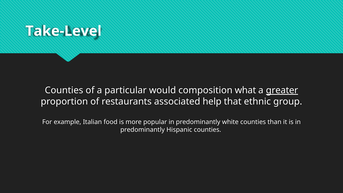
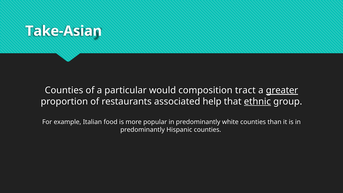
Take-Level: Take-Level -> Take-Asian
what: what -> tract
ethnic underline: none -> present
